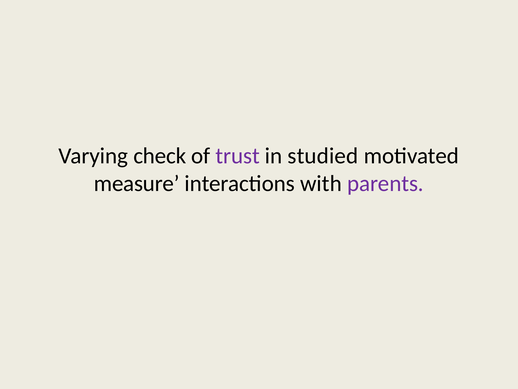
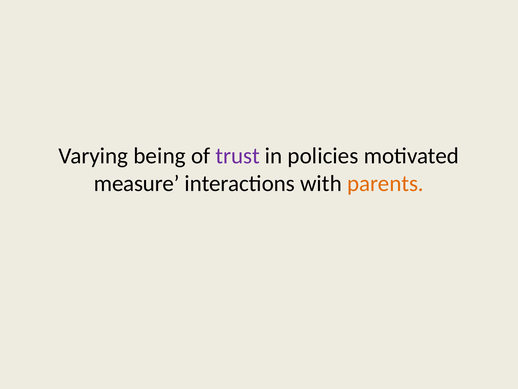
check: check -> being
studied: studied -> policies
parents colour: purple -> orange
